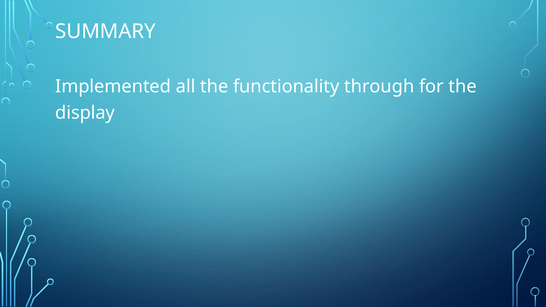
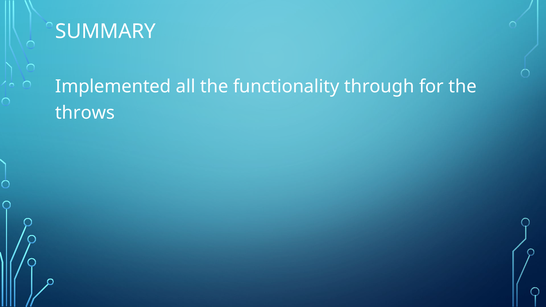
display: display -> throws
